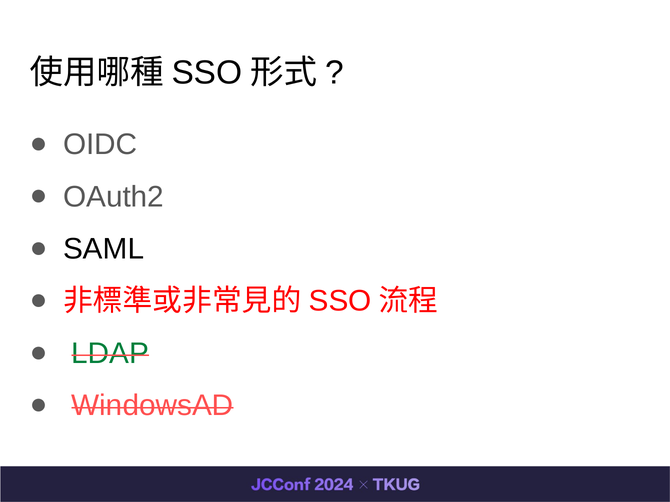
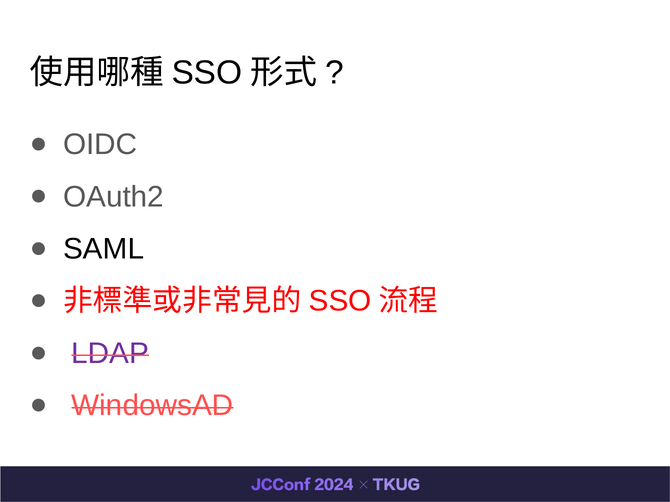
LDAP colour: green -> purple
